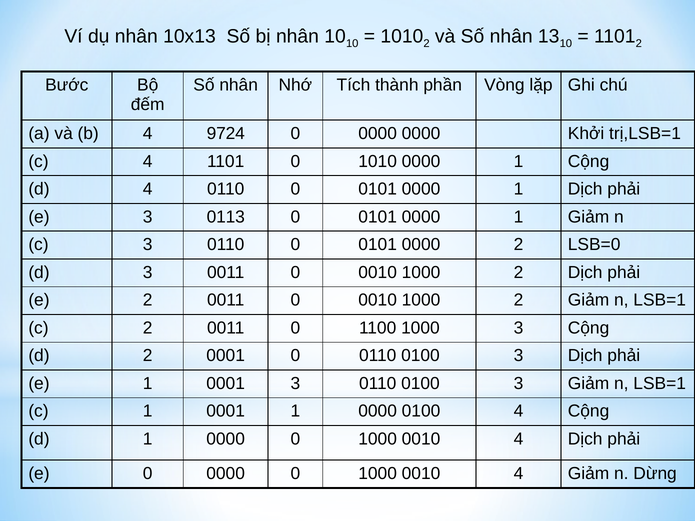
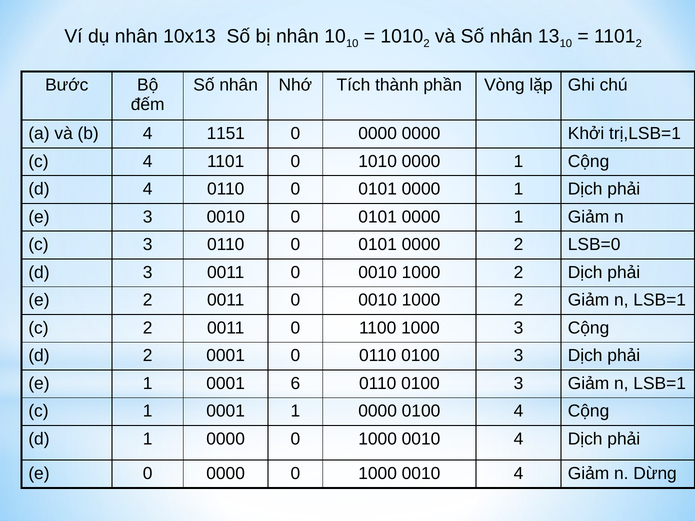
9724: 9724 -> 1151
3 0113: 0113 -> 0010
0001 3: 3 -> 6
